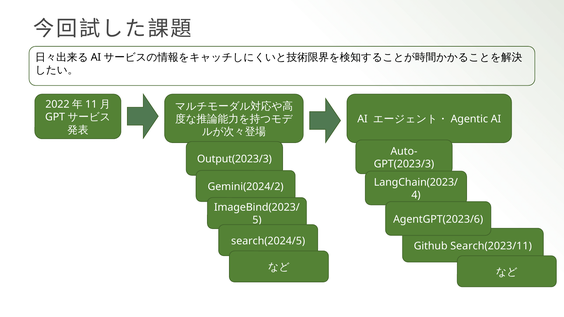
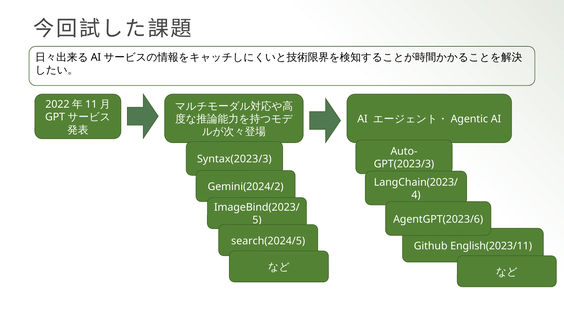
Output(2023/3: Output(2023/3 -> Syntax(2023/3
Search(2023/11: Search(2023/11 -> English(2023/11
